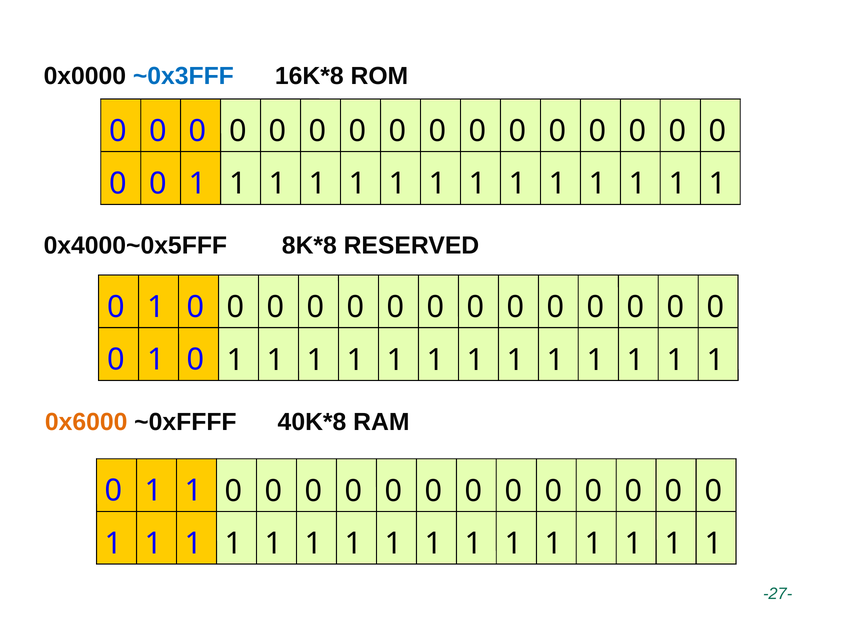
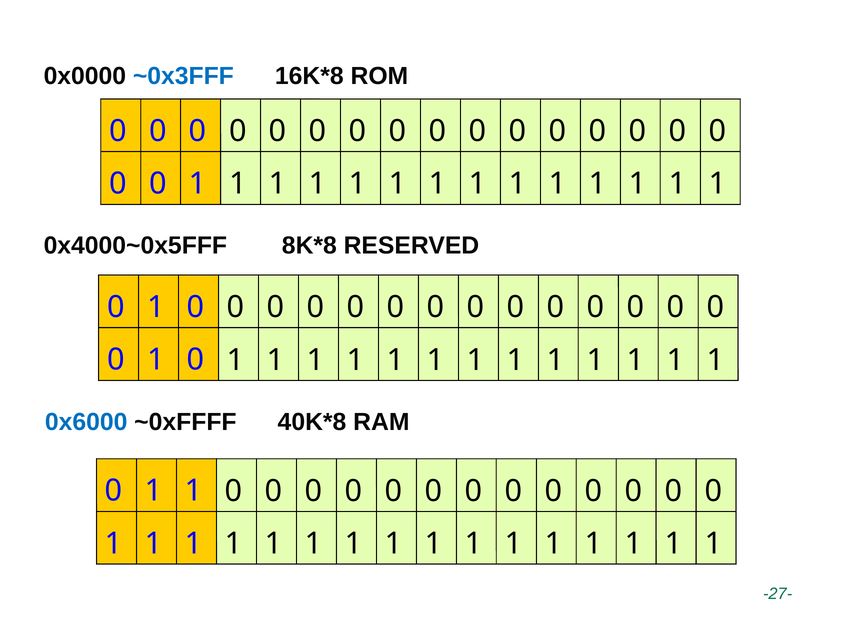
0x6000 colour: orange -> blue
